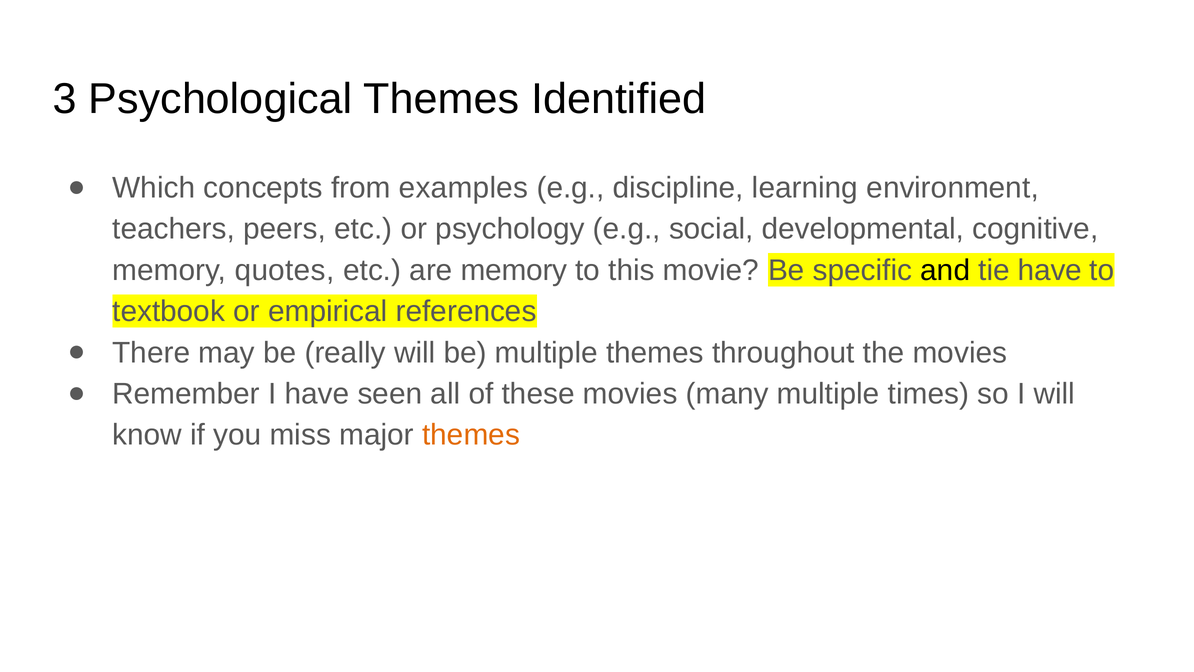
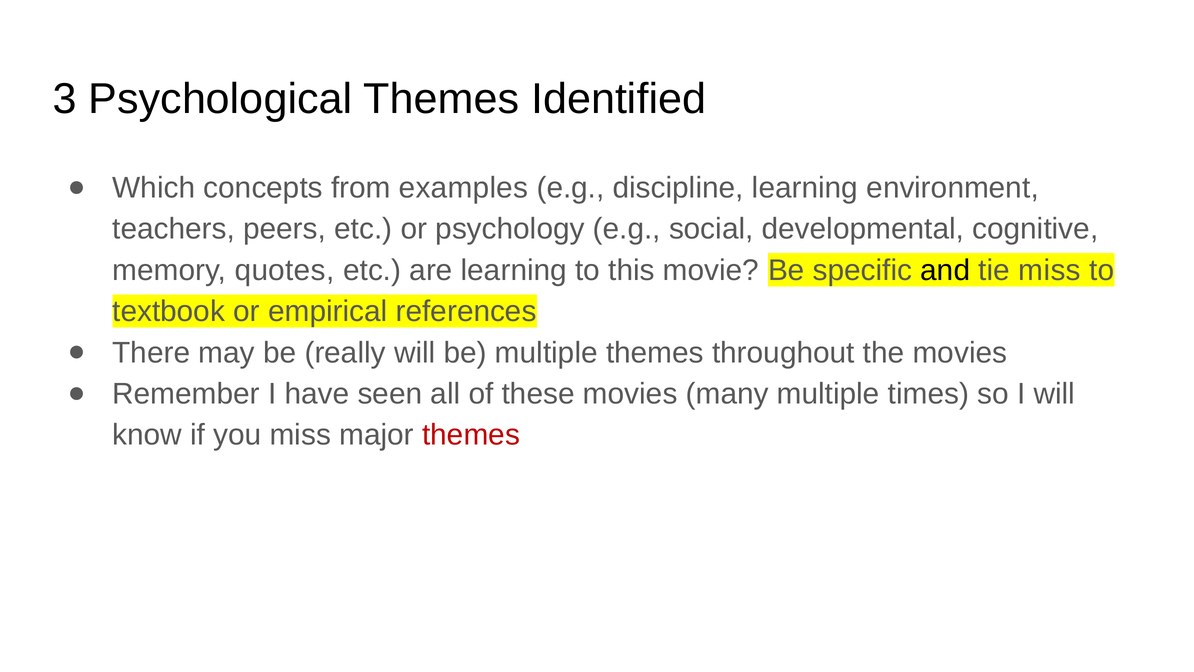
are memory: memory -> learning
tie have: have -> miss
themes at (471, 435) colour: orange -> red
